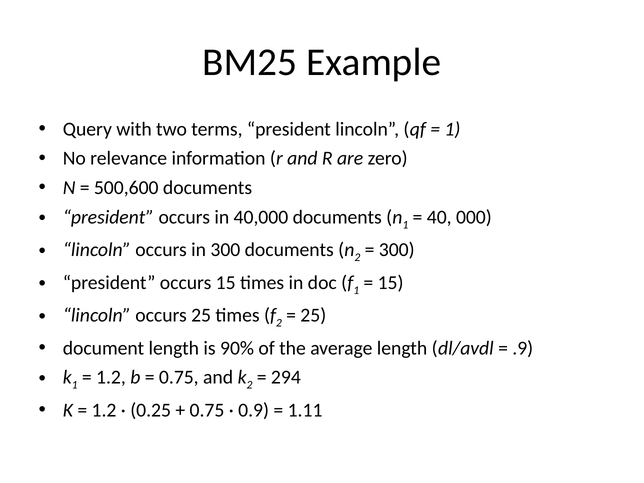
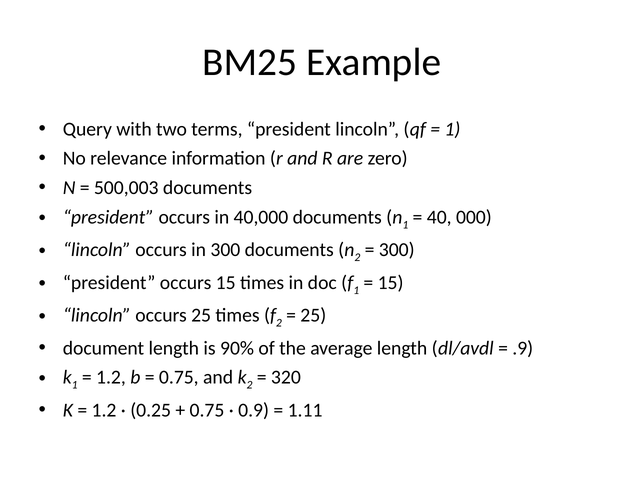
500,600: 500,600 -> 500,003
294: 294 -> 320
